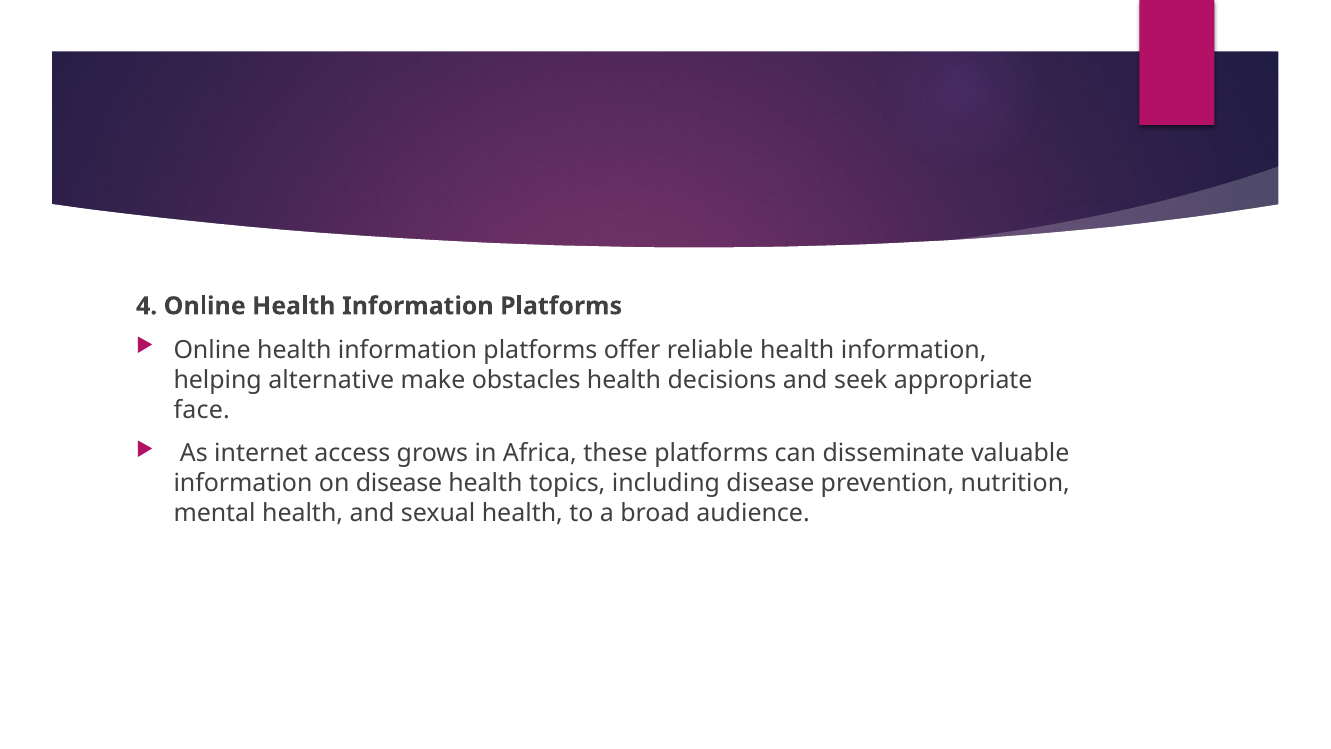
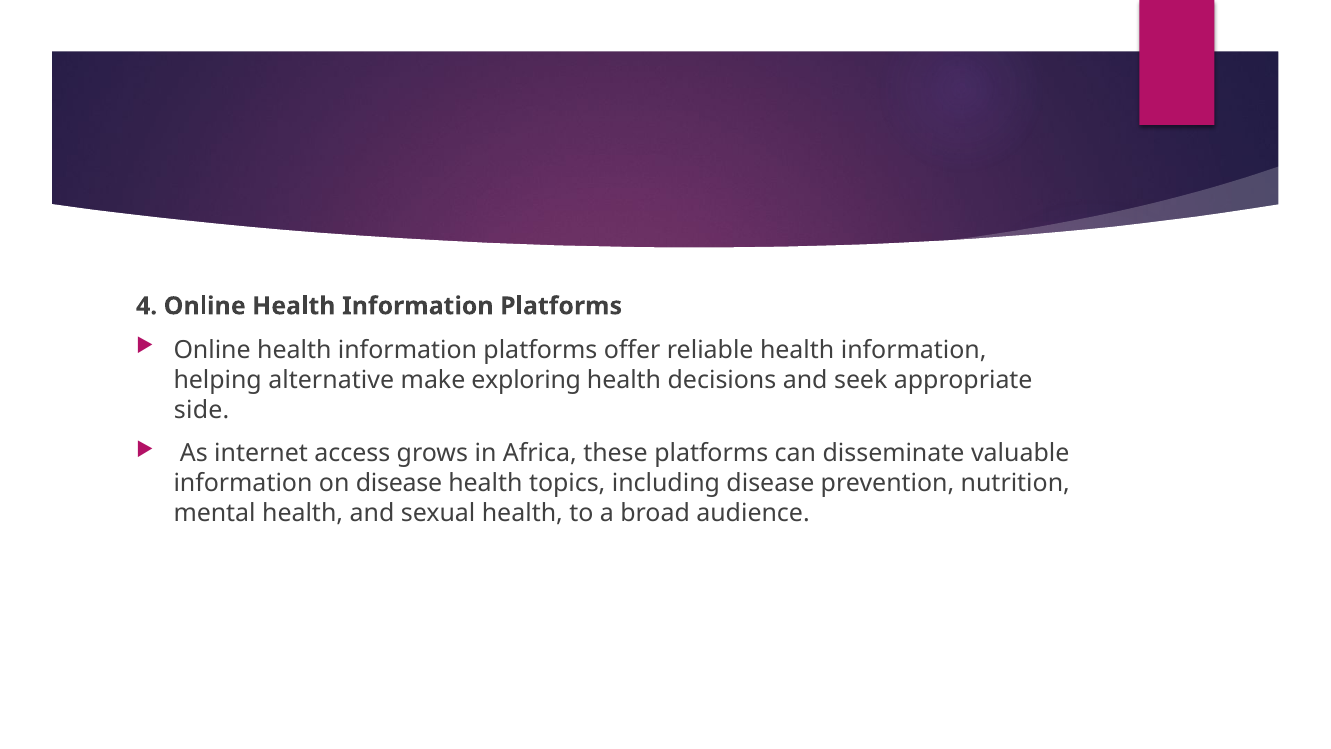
obstacles: obstacles -> exploring
face: face -> side
